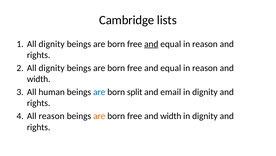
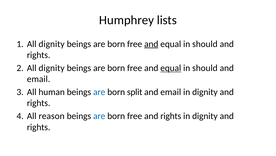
Cambridge: Cambridge -> Humphrey
reason at (205, 44): reason -> should
equal at (171, 68) underline: none -> present
reason at (205, 68): reason -> should
width at (39, 79): width -> email
are at (99, 116) colour: orange -> blue
free and width: width -> rights
